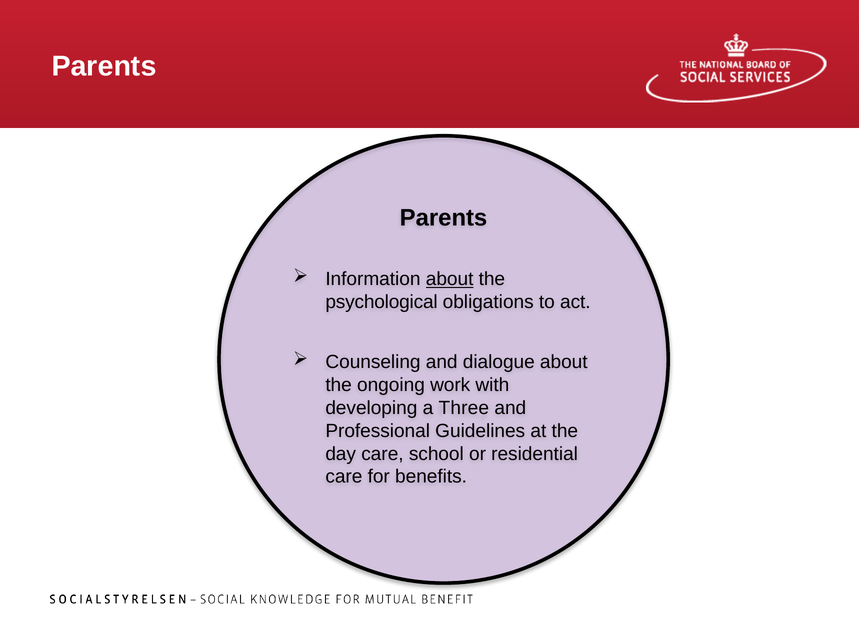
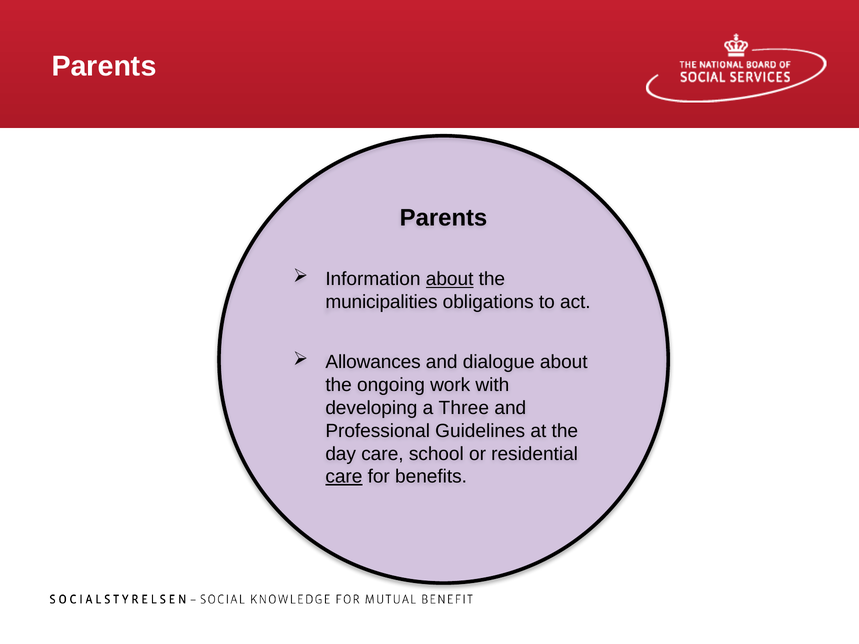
psychological: psychological -> municipalities
Counseling: Counseling -> Allowances
care at (344, 477) underline: none -> present
